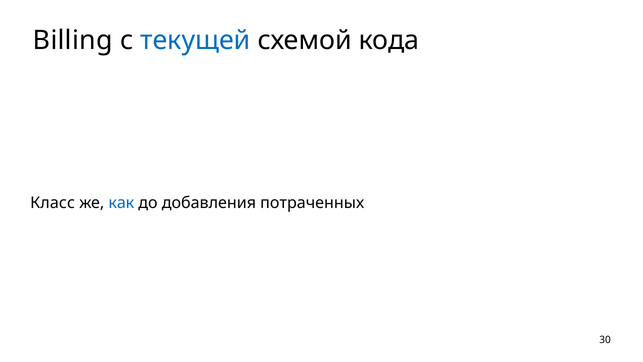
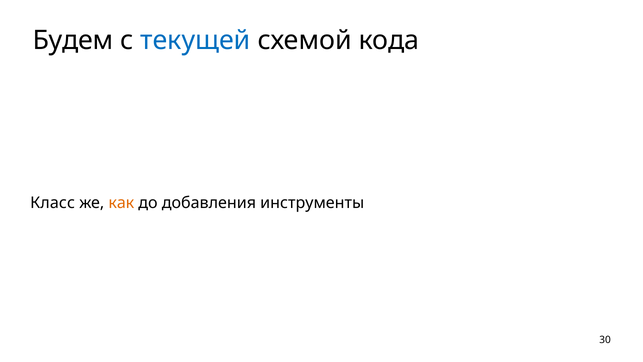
Billing: Billing -> Будем
как colour: blue -> orange
потраченных: потраченных -> инструменты
